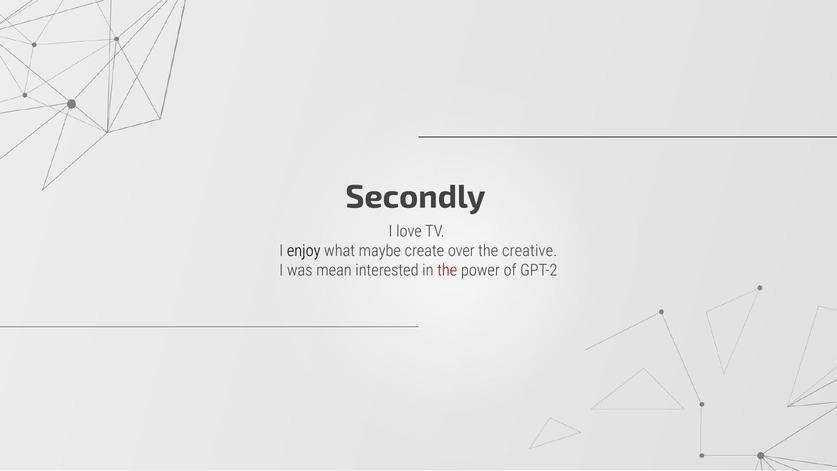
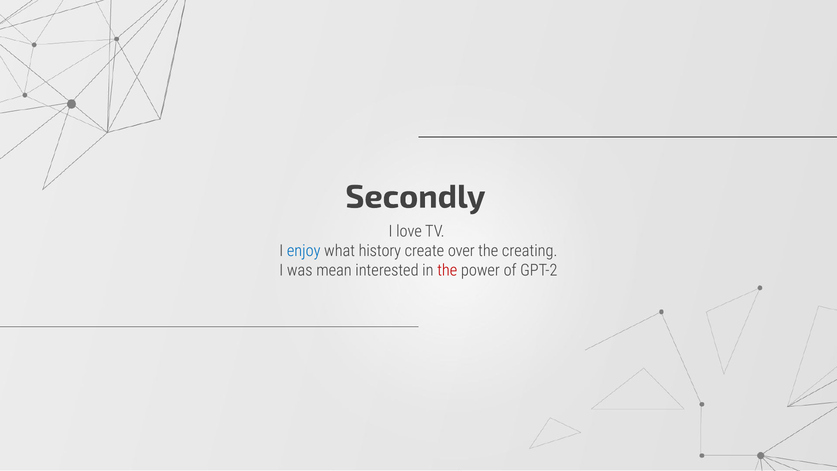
enjoy colour: black -> blue
maybe: maybe -> history
creative: creative -> creating
